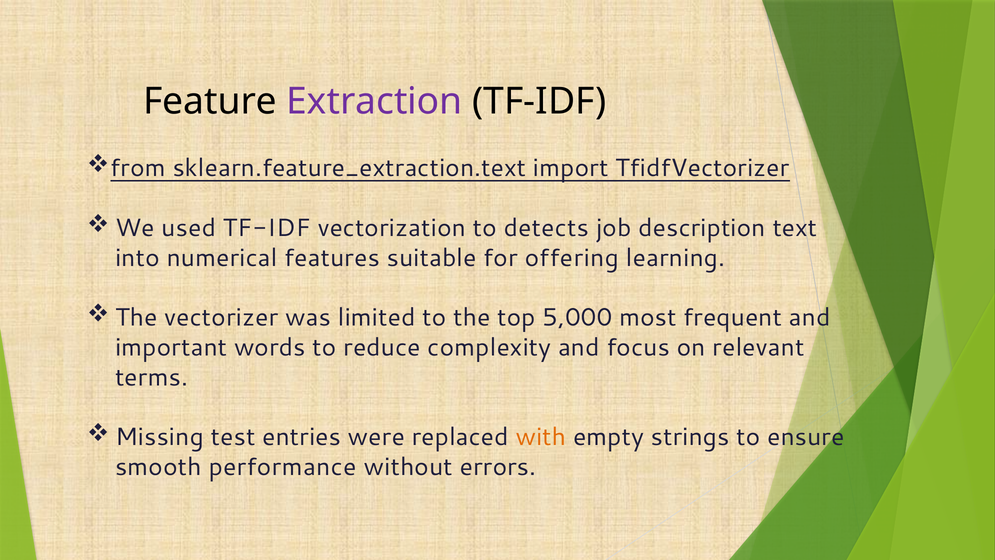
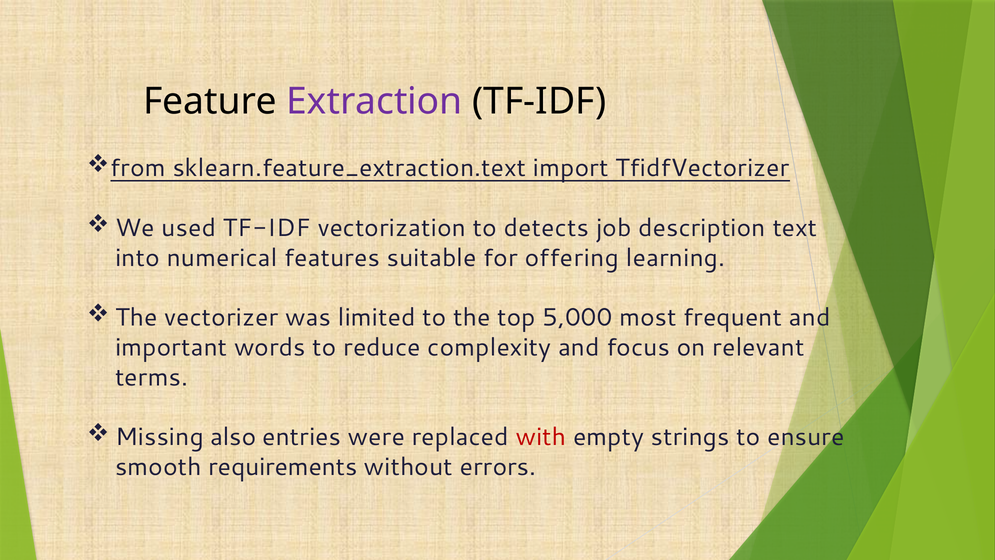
test: test -> also
with colour: orange -> red
performance: performance -> requirements
